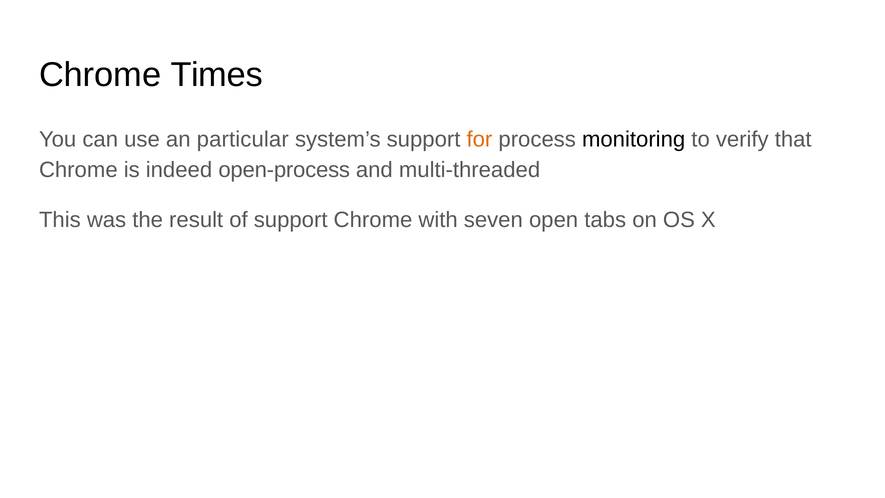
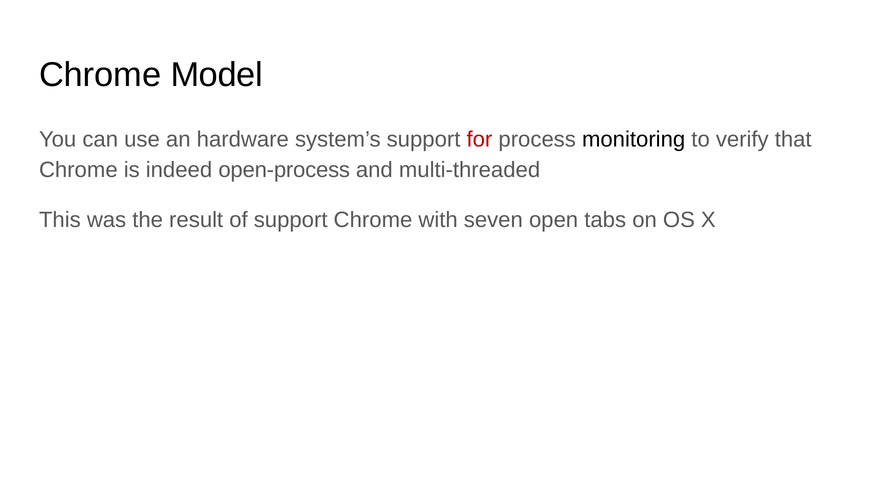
Times: Times -> Model
particular: particular -> hardware
for colour: orange -> red
